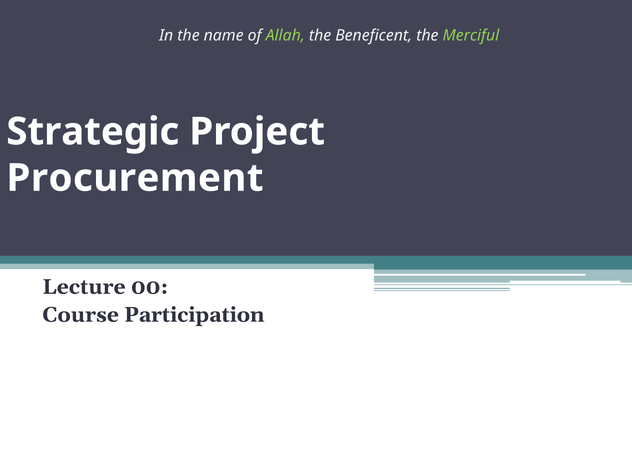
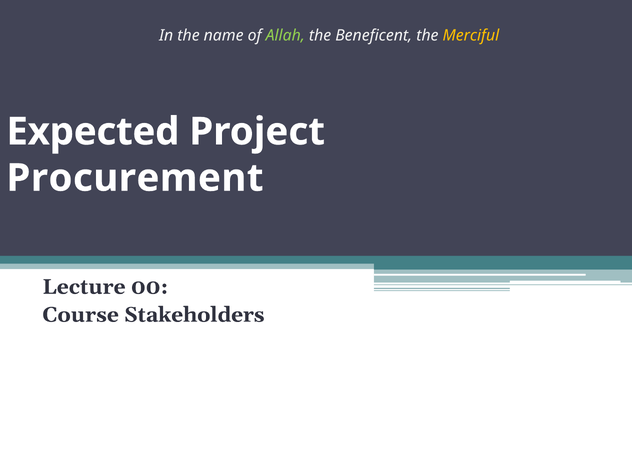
Merciful colour: light green -> yellow
Strategic: Strategic -> Expected
Participation: Participation -> Stakeholders
